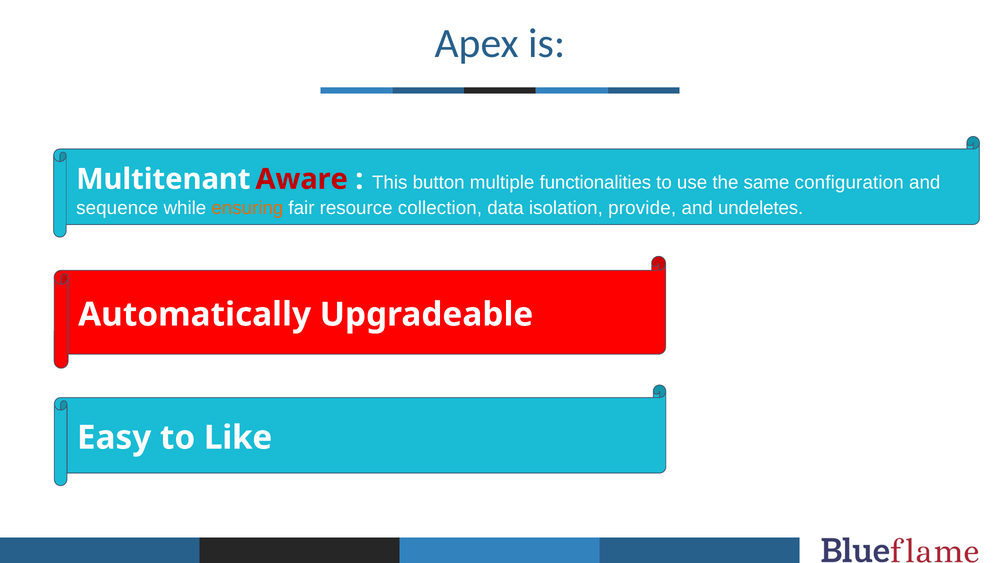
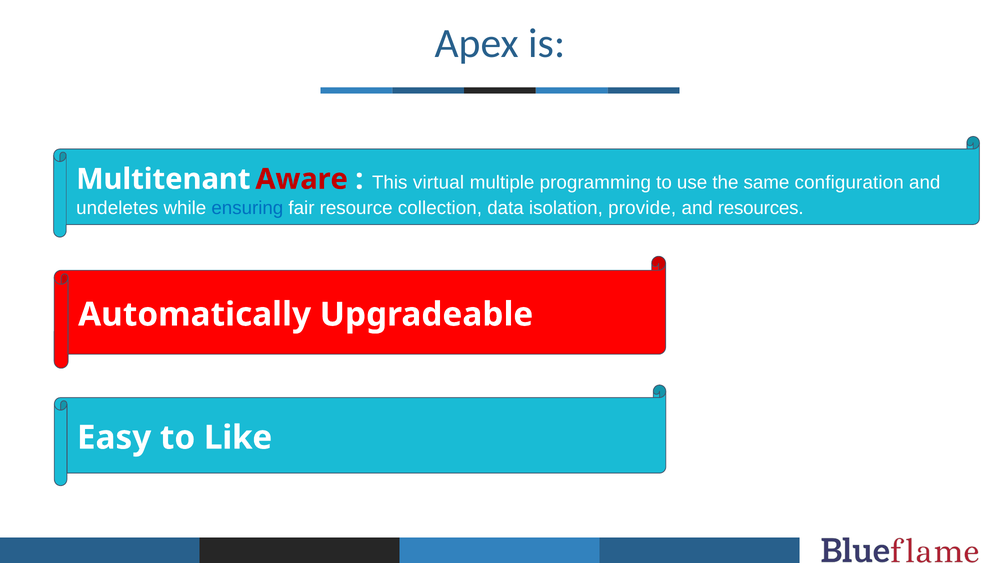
button: button -> virtual
functionalities: functionalities -> programming
sequence: sequence -> undeletes
ensuring colour: orange -> blue
undeletes: undeletes -> resources
